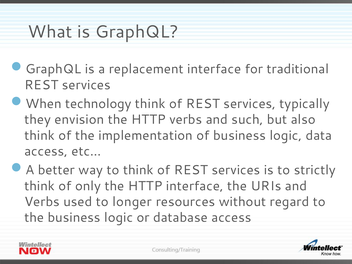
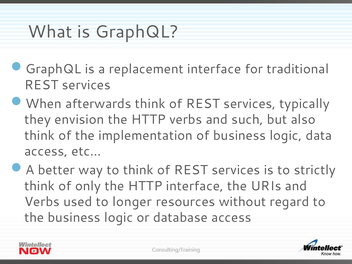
technology: technology -> afterwards
